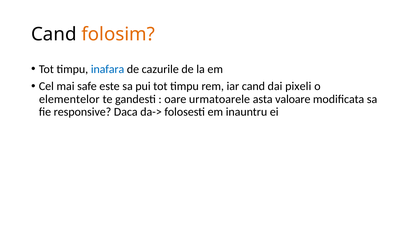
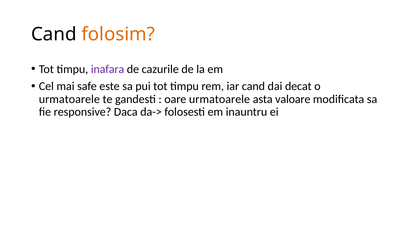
inafara colour: blue -> purple
pixeli: pixeli -> decat
elementelor at (69, 99): elementelor -> urmatoarele
